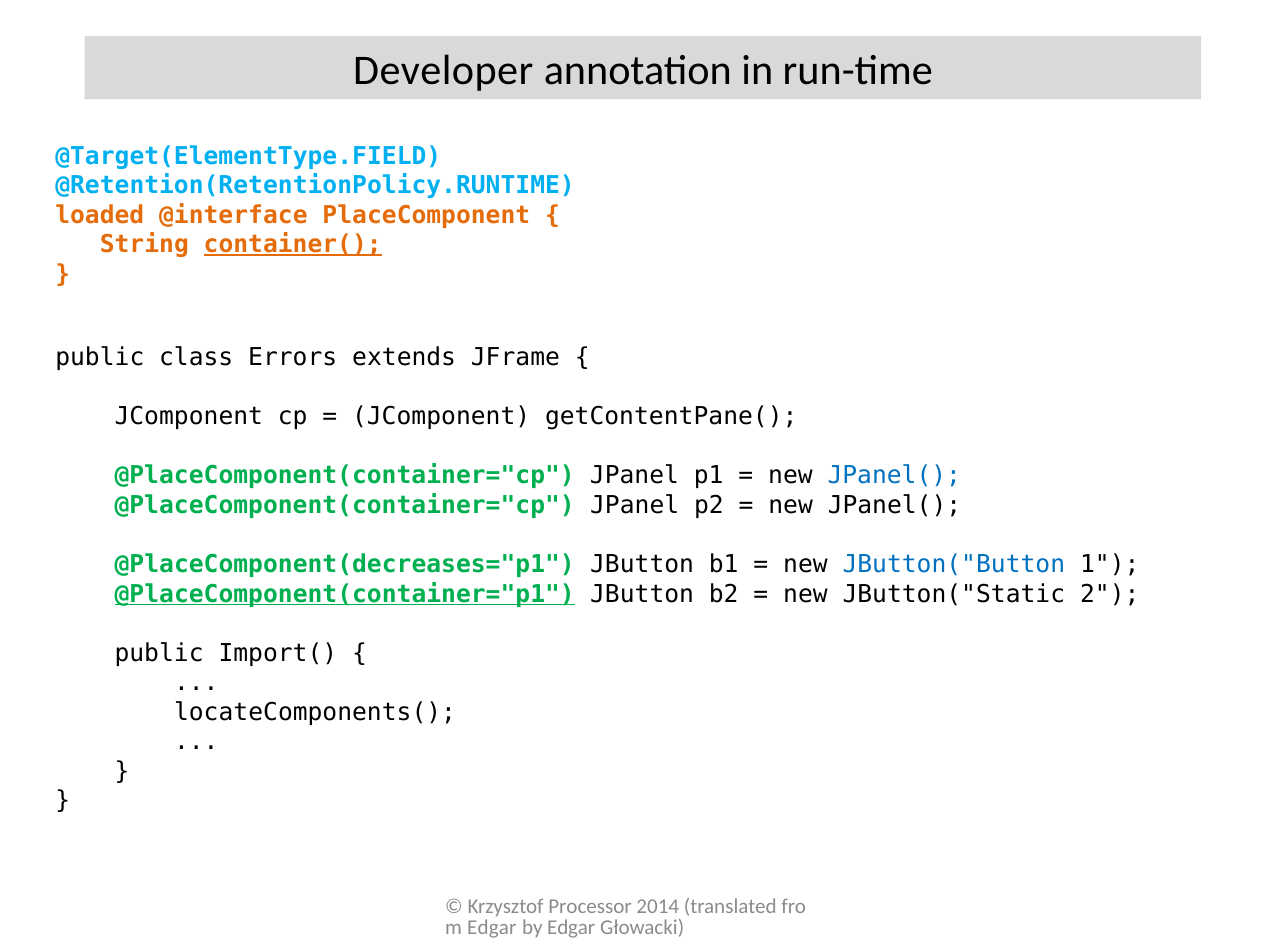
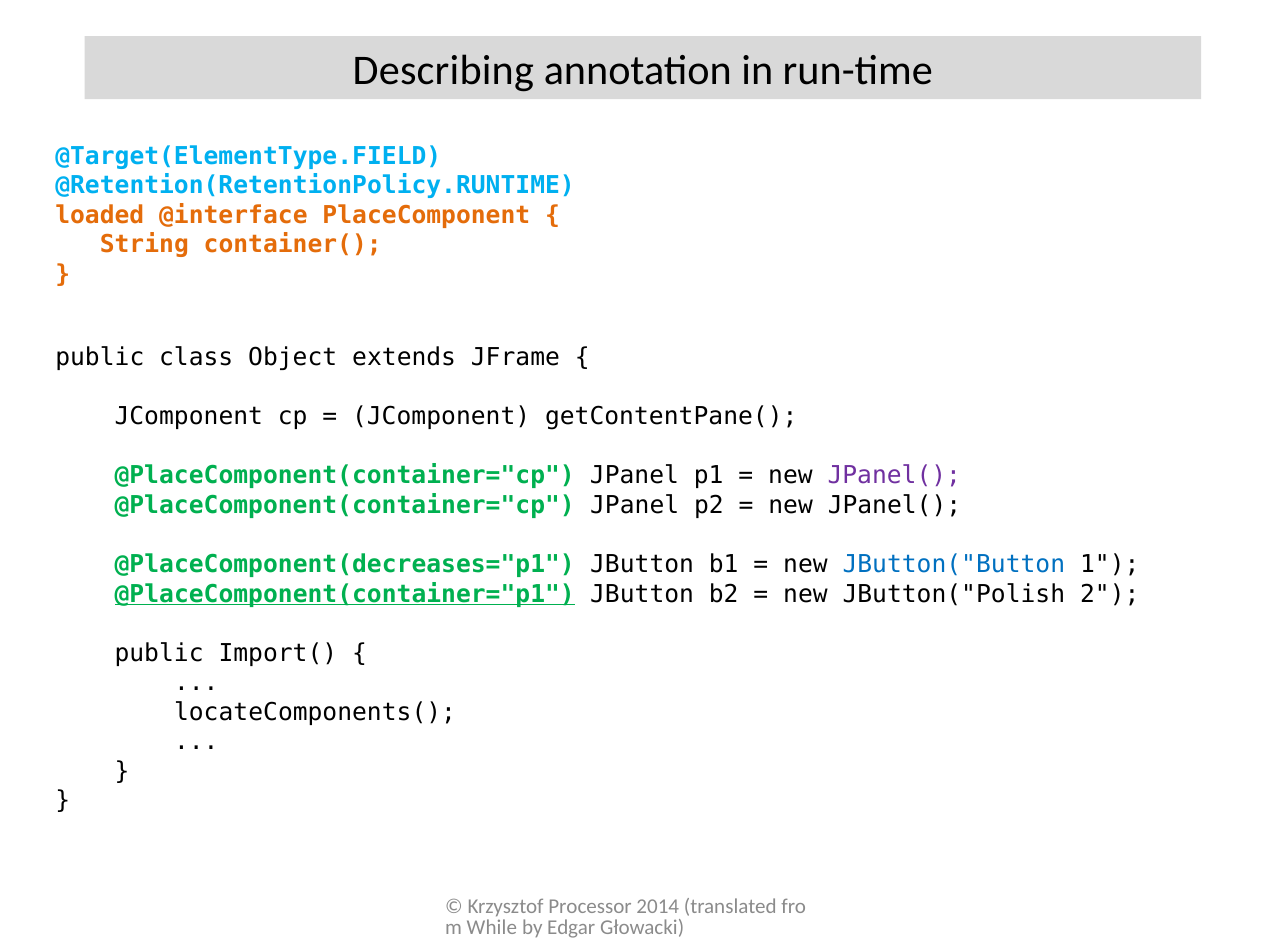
Developer: Developer -> Describing
container( underline: present -> none
Errors: Errors -> Object
JPanel( at (894, 476) colour: blue -> purple
JButton("Static: JButton("Static -> JButton("Polish
Edgar at (492, 928): Edgar -> While
